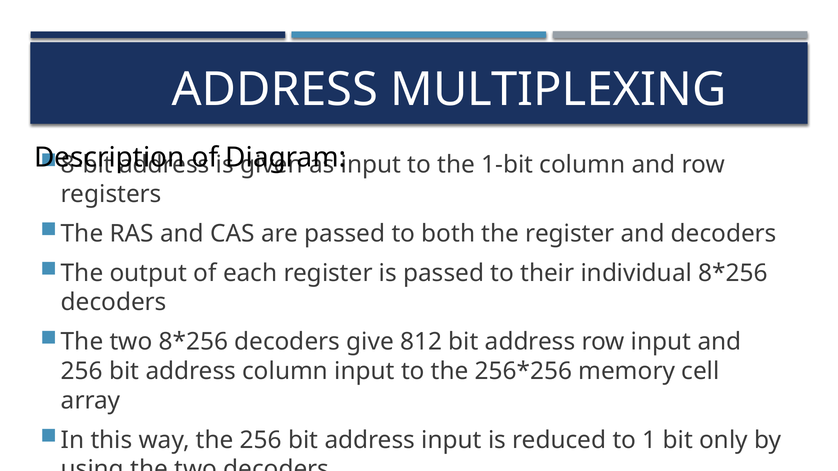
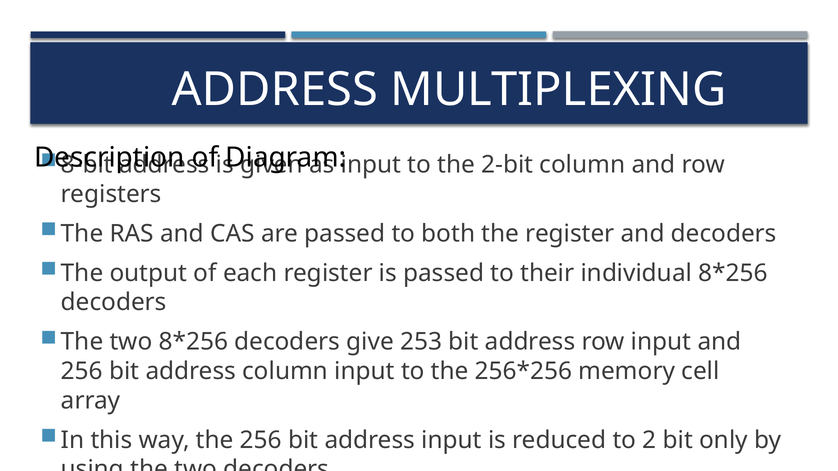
1-bit: 1-bit -> 2-bit
812: 812 -> 253
1: 1 -> 2
